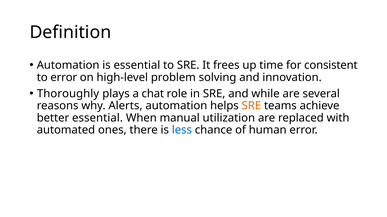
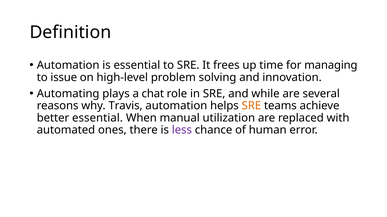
consistent: consistent -> managing
to error: error -> issue
Thoroughly: Thoroughly -> Automating
Alerts: Alerts -> Travis
less colour: blue -> purple
